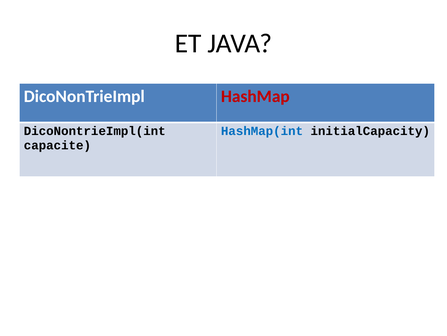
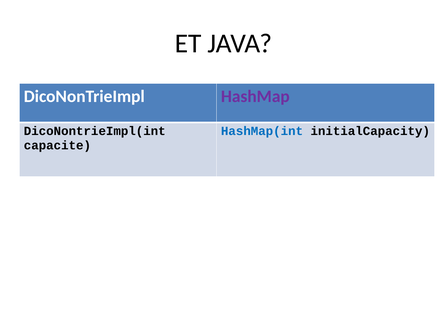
HashMap colour: red -> purple
